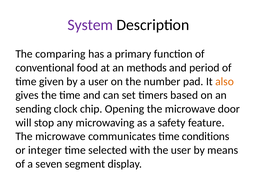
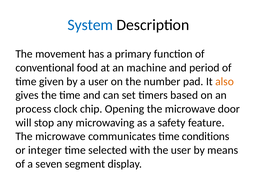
System colour: purple -> blue
comparing: comparing -> movement
methods: methods -> machine
sending: sending -> process
